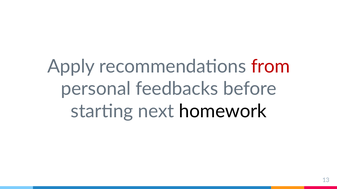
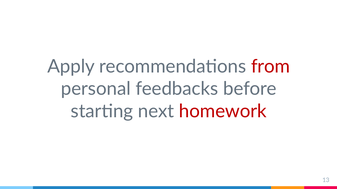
homework colour: black -> red
